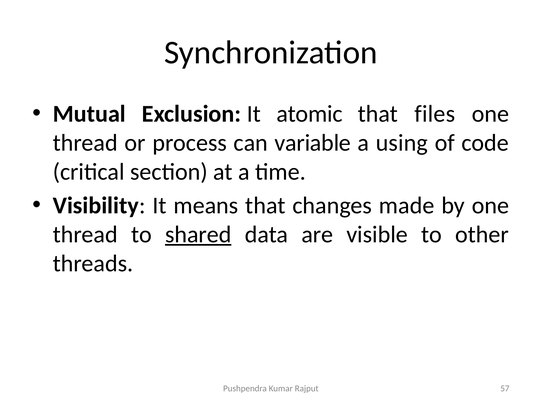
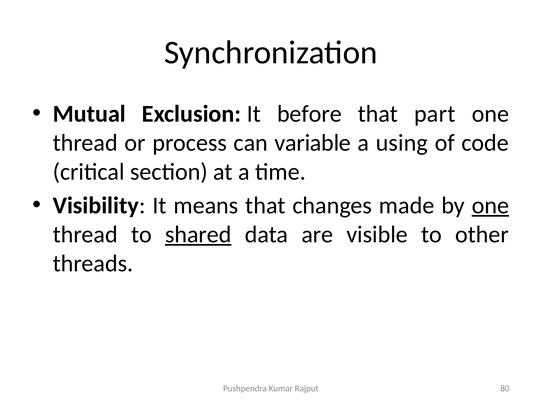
atomic: atomic -> before
files: files -> part
one at (490, 205) underline: none -> present
57: 57 -> 80
